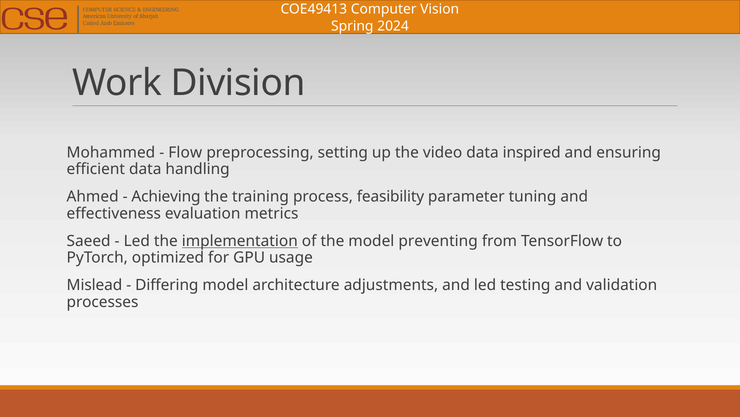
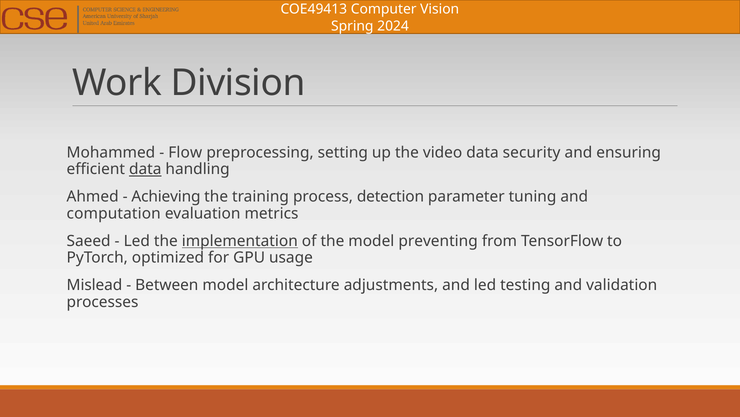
inspired: inspired -> security
data at (145, 169) underline: none -> present
feasibility: feasibility -> detection
effectiveness: effectiveness -> computation
Differing: Differing -> Between
